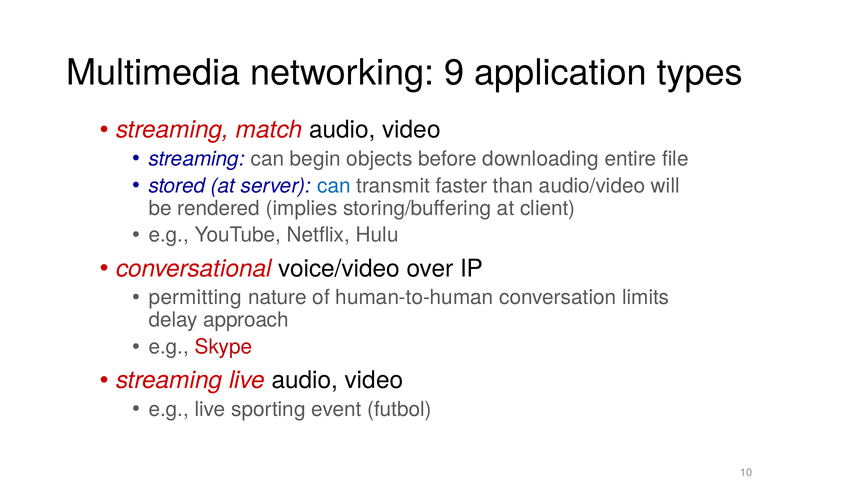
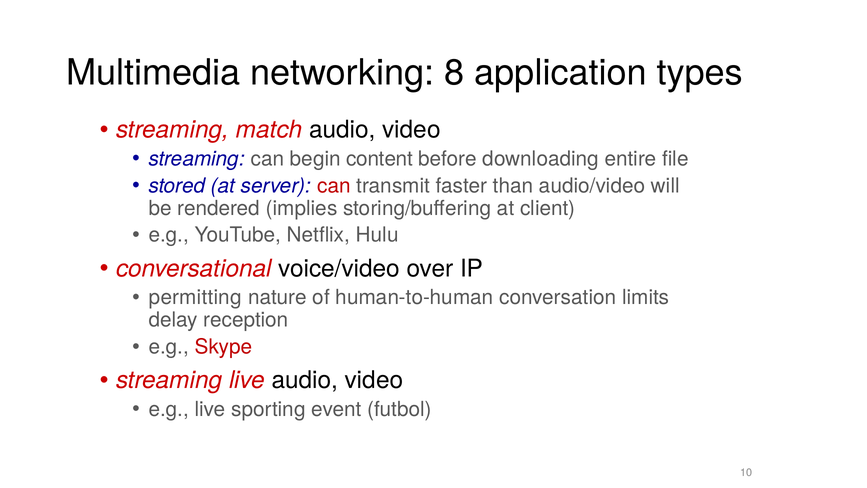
9: 9 -> 8
objects: objects -> content
can at (334, 186) colour: blue -> red
approach: approach -> reception
